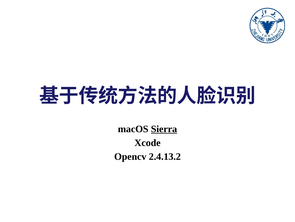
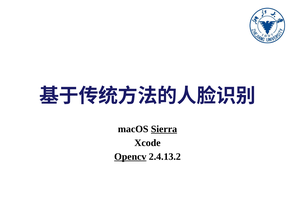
Opencv underline: none -> present
